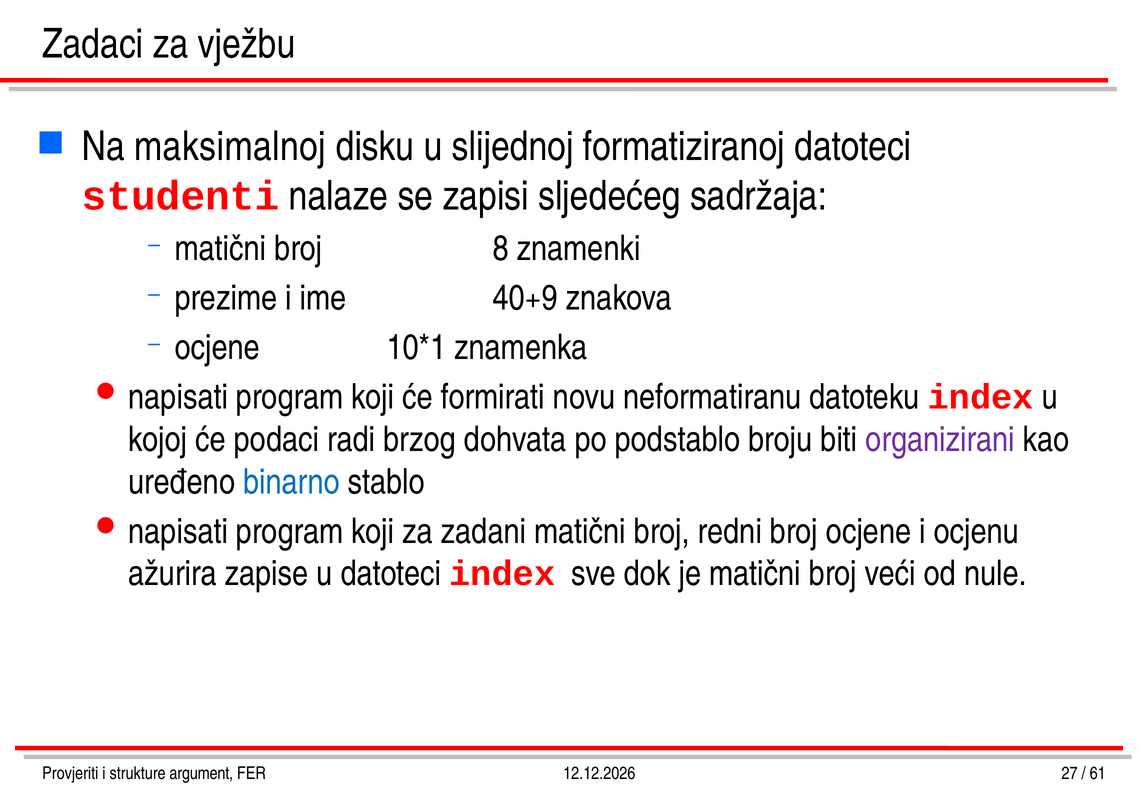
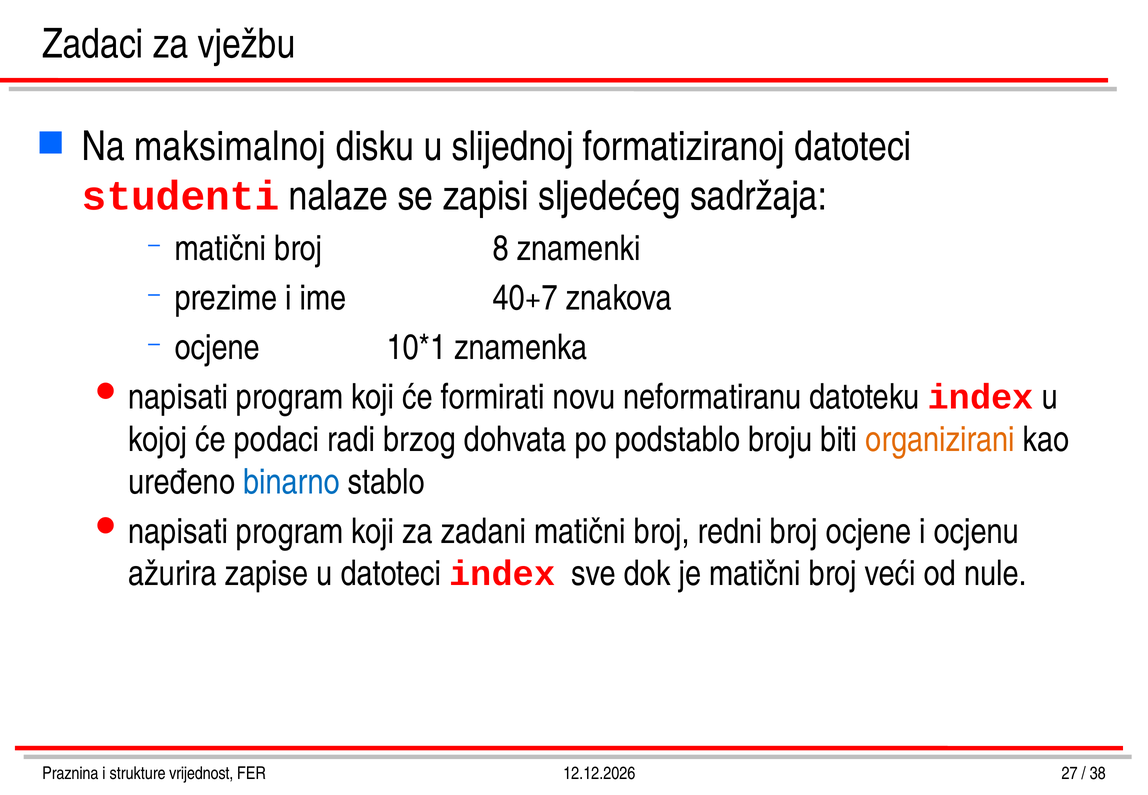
40+9: 40+9 -> 40+7
organizirani colour: purple -> orange
Provjeriti: Provjeriti -> Praznina
argument: argument -> vrijednost
61: 61 -> 38
